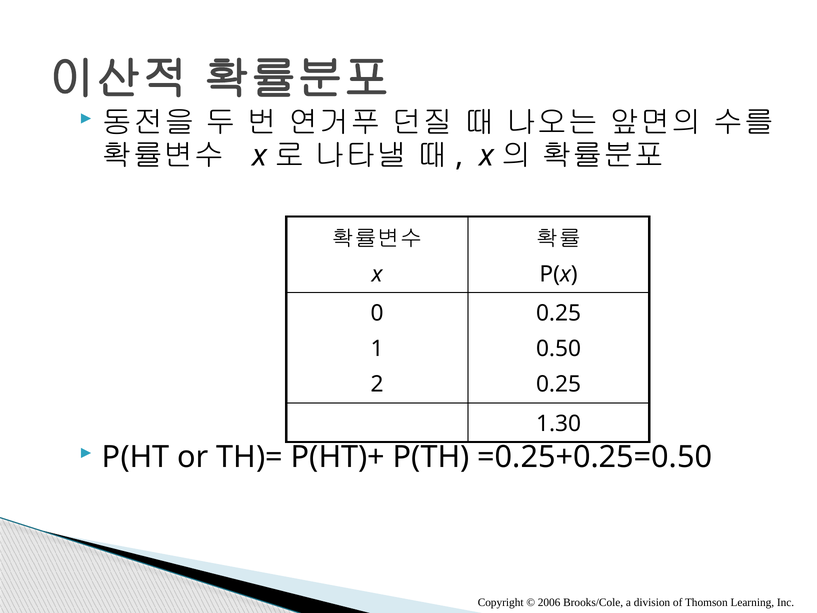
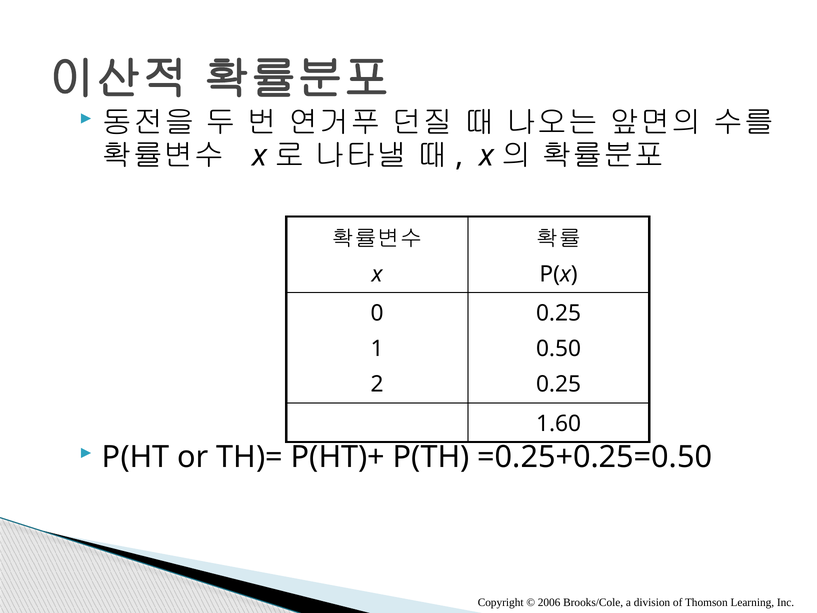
1.30: 1.30 -> 1.60
